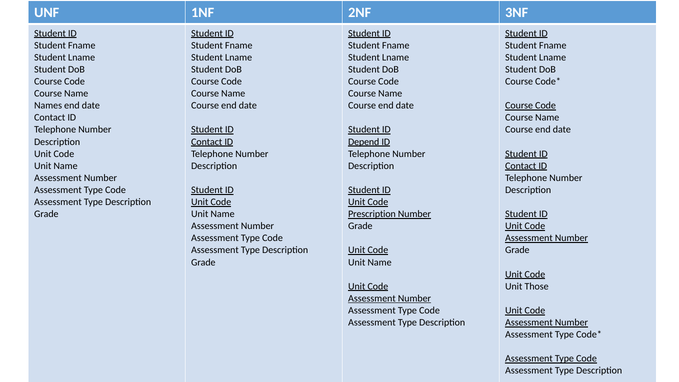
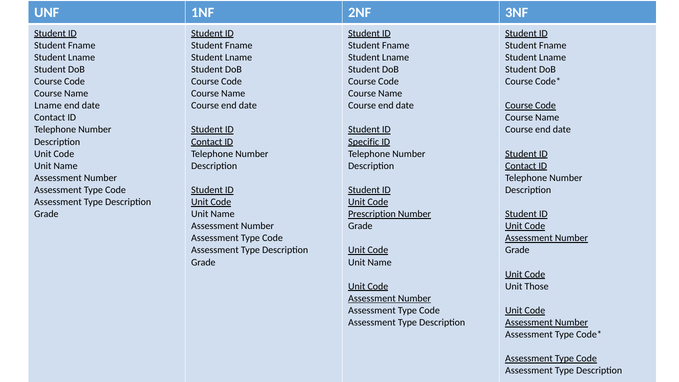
Names at (48, 106): Names -> Lname
Depend: Depend -> Specific
